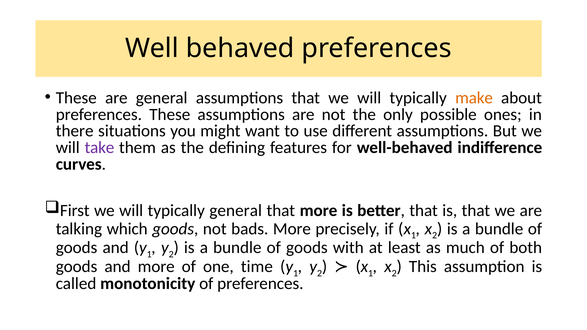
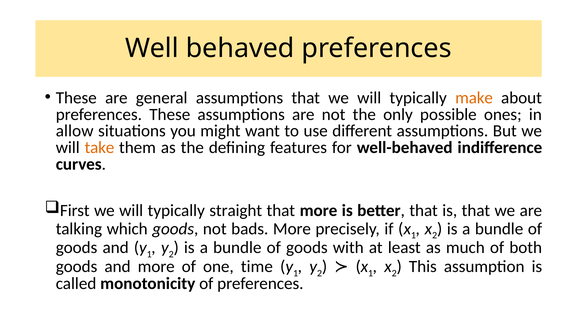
there: there -> allow
take colour: purple -> orange
typically general: general -> straight
